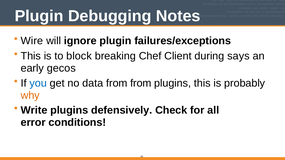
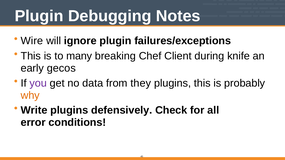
block: block -> many
says: says -> knife
you colour: blue -> purple
from from: from -> they
